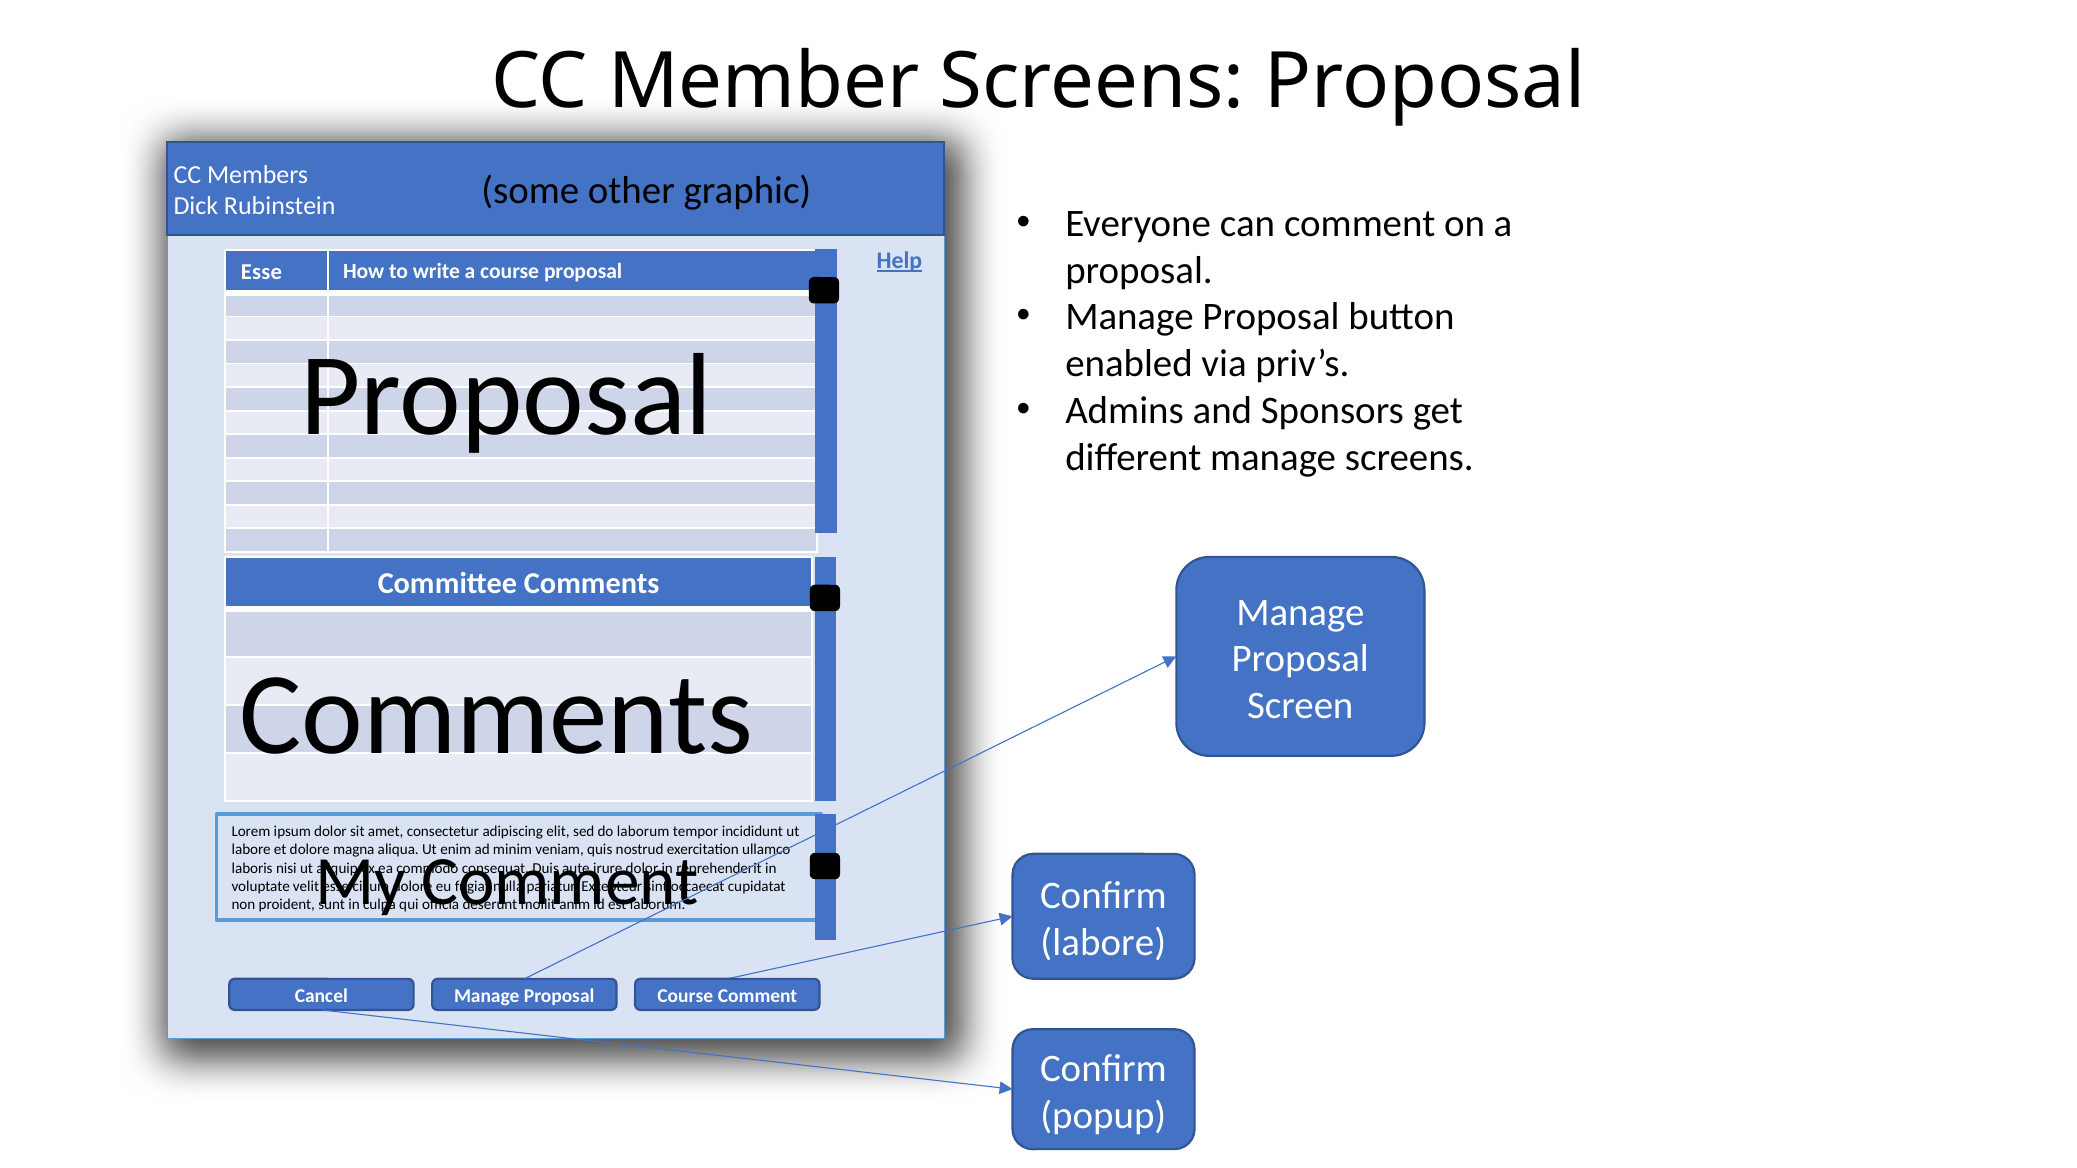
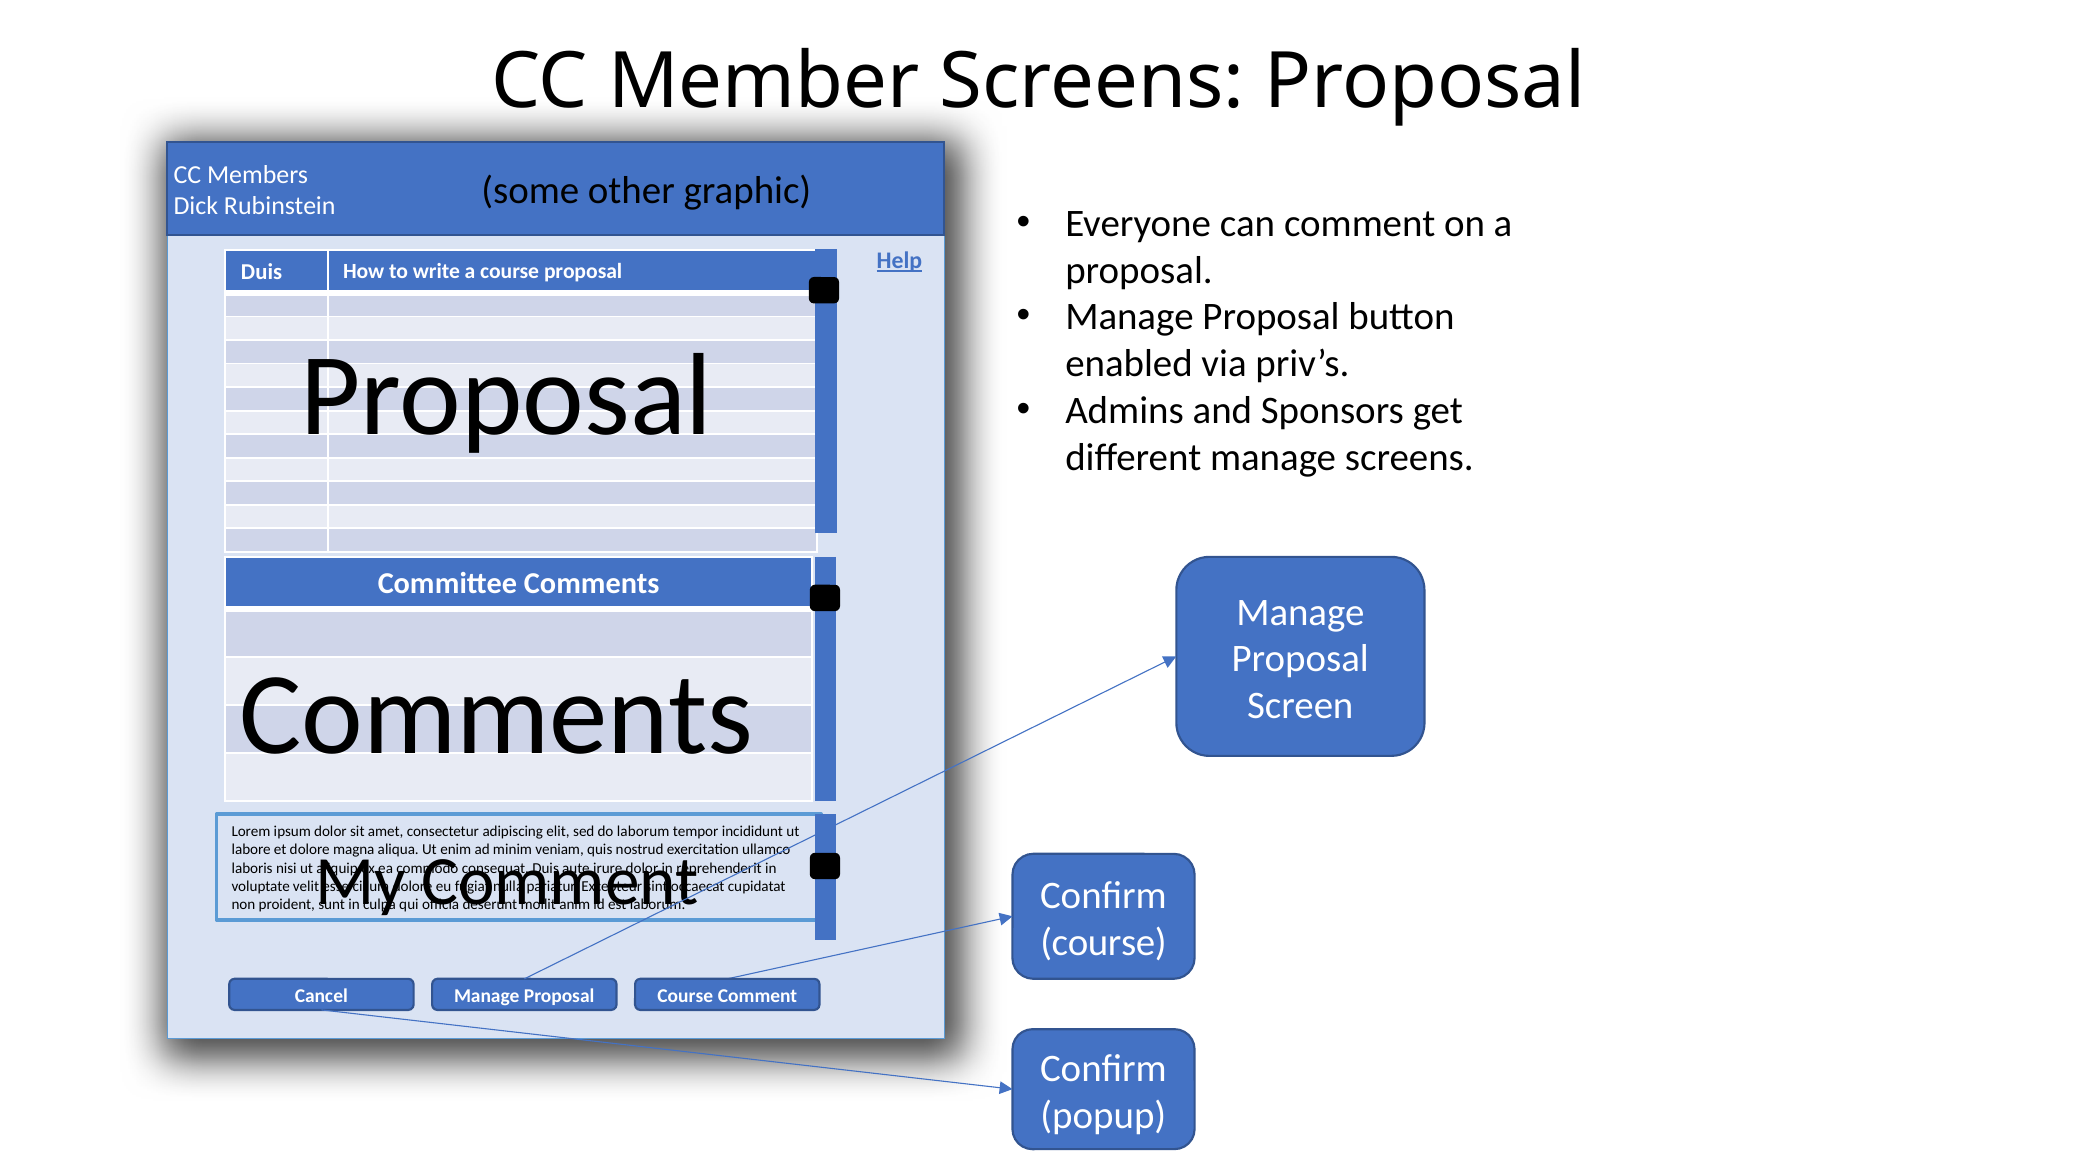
Esse at (261, 272): Esse -> Duis
labore at (1103, 943): labore -> course
